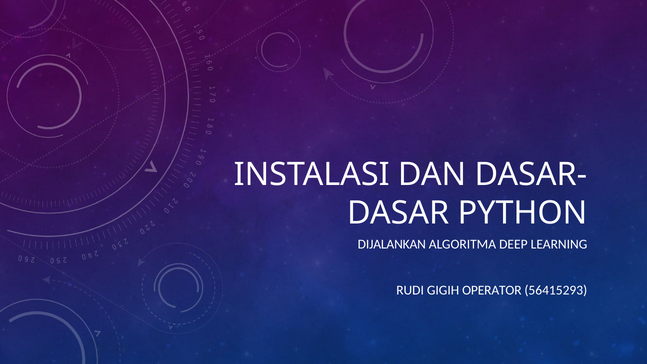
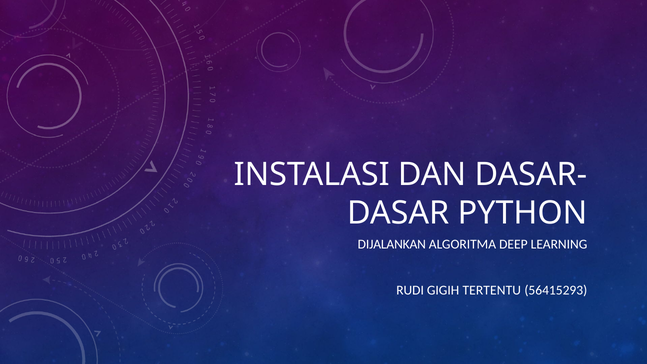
OPERATOR: OPERATOR -> TERTENTU
